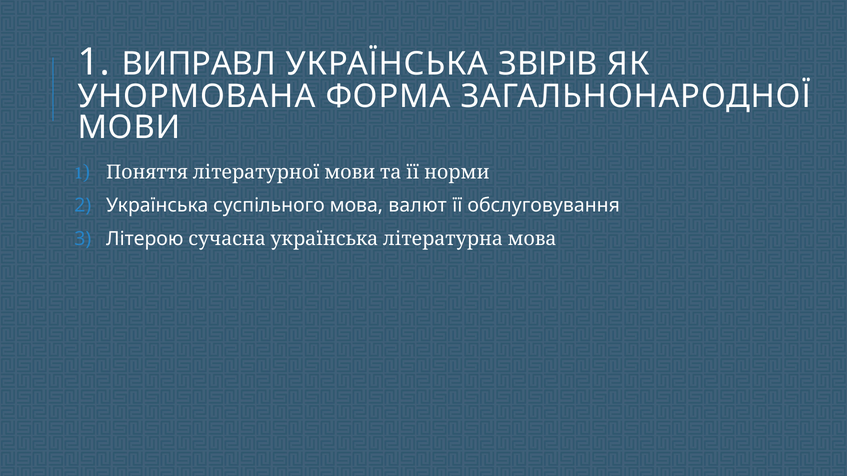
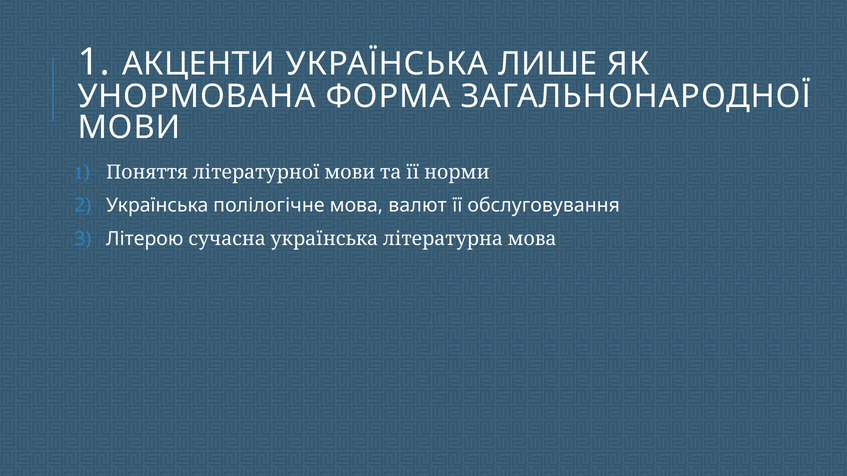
ВИПРАВЛ: ВИПРАВЛ -> АКЦЕНТИ
ЗВІРІВ: ЗВІРІВ -> ЛИШЕ
суспільного: суспільного -> полілогічне
